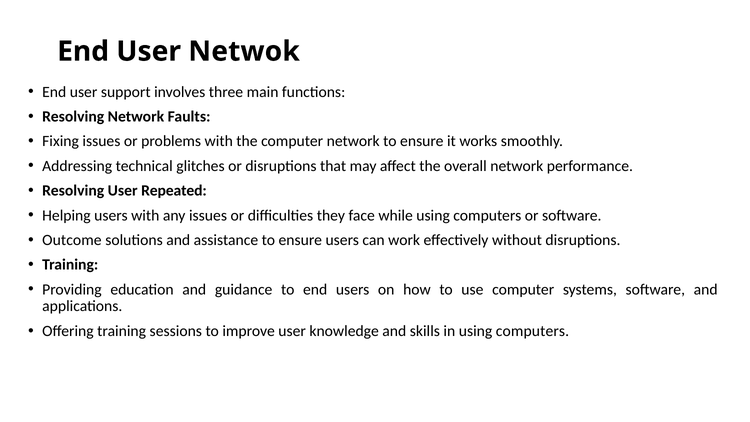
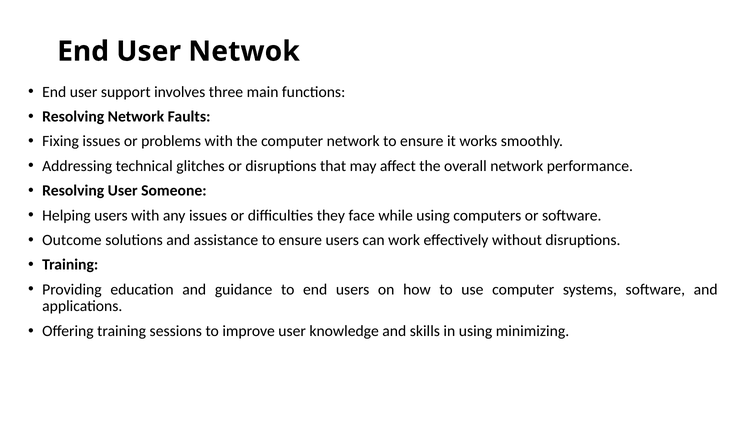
Repeated: Repeated -> Someone
in using computers: computers -> minimizing
